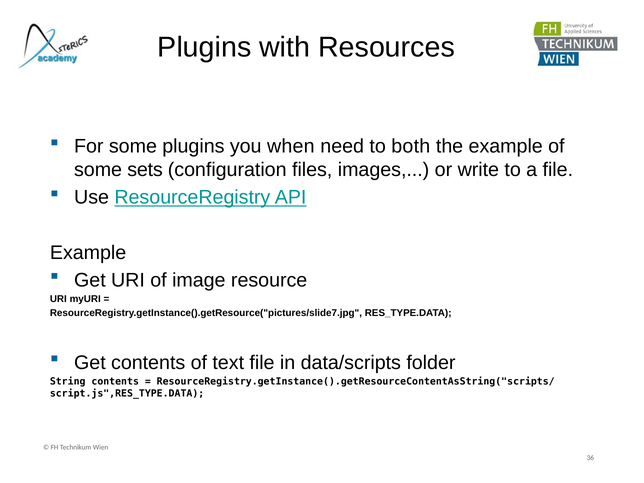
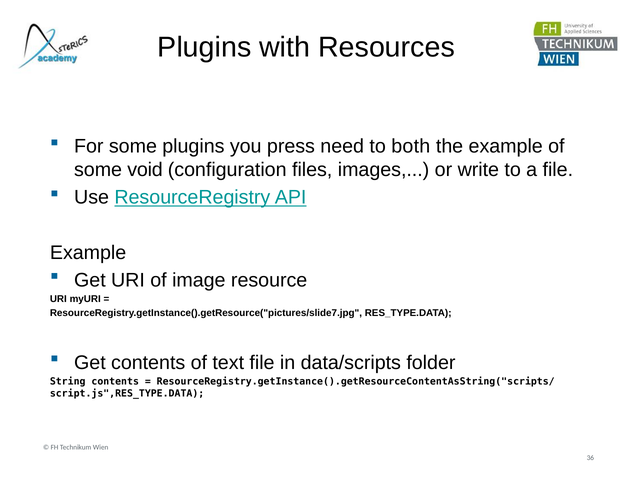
when: when -> press
sets: sets -> void
